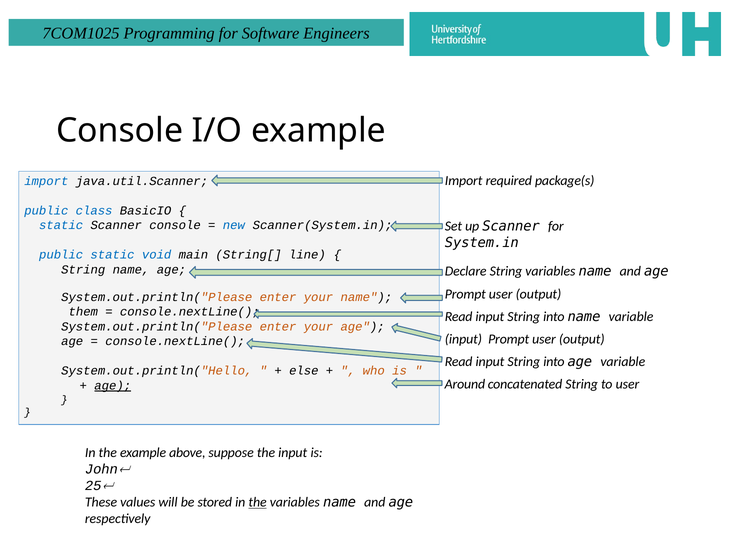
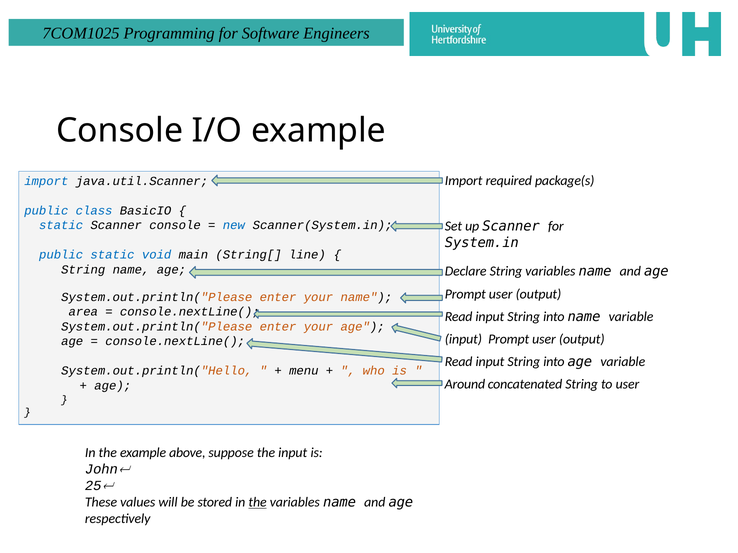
them: them -> area
else: else -> menu
age at (113, 386) underline: present -> none
